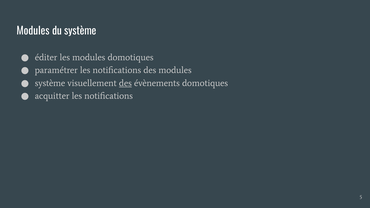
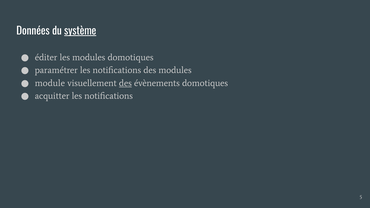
Modules at (33, 31): Modules -> Données
système at (80, 31) underline: none -> present
système at (50, 83): système -> module
